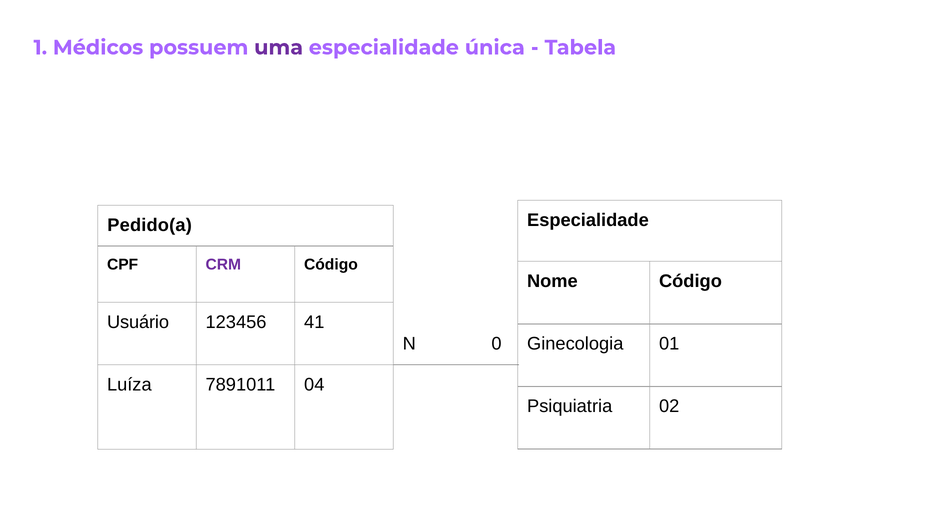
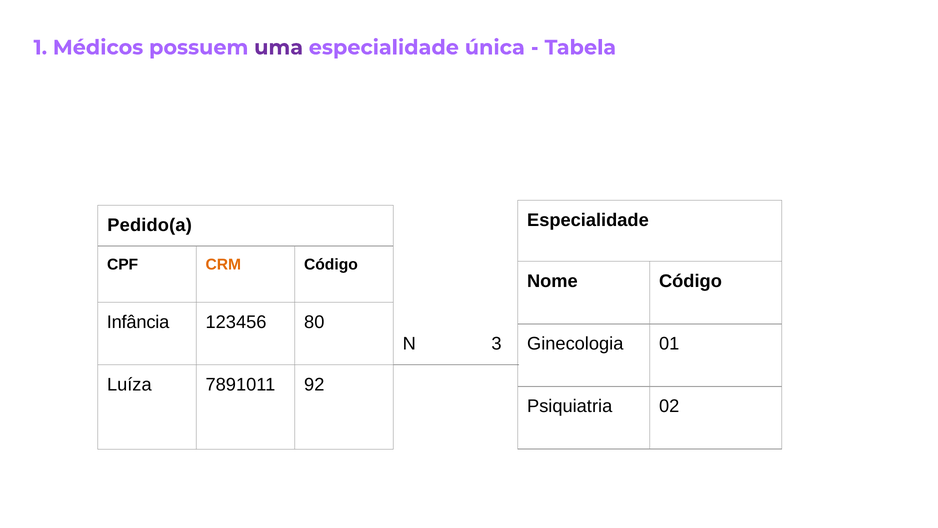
CRM colour: purple -> orange
Usuário: Usuário -> Infância
41: 41 -> 80
0: 0 -> 3
04: 04 -> 92
